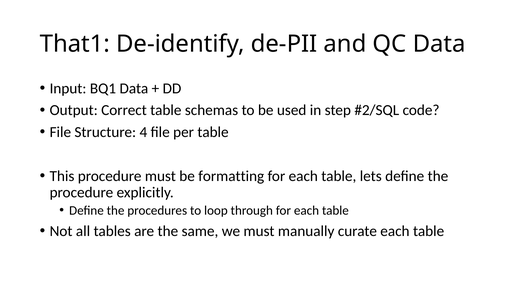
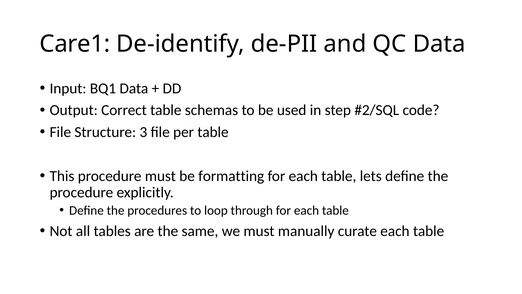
That1: That1 -> Care1
4: 4 -> 3
